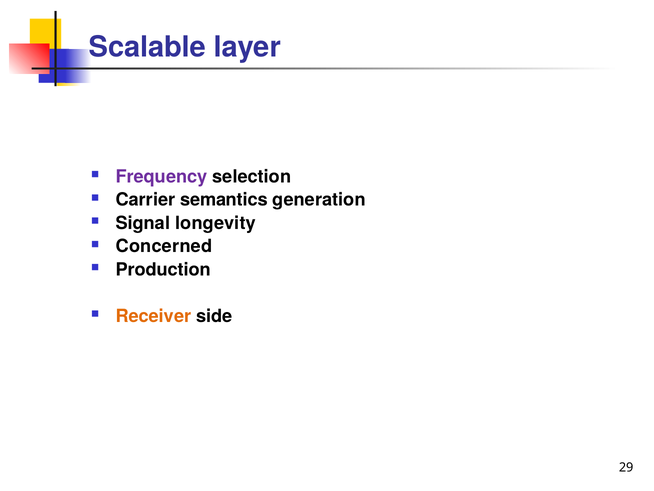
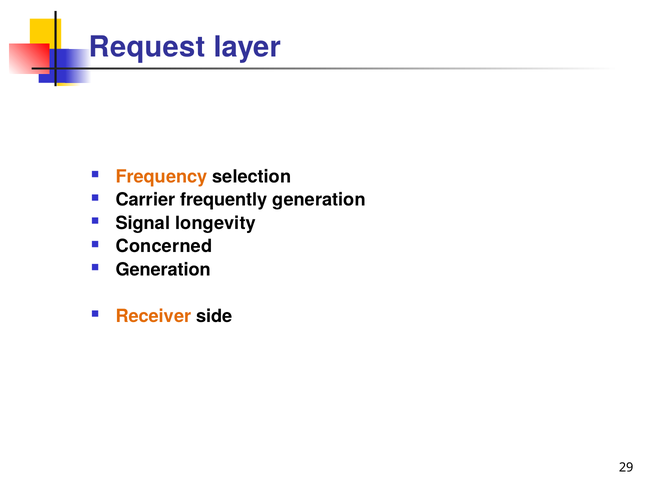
Scalable: Scalable -> Request
Frequency colour: purple -> orange
semantics: semantics -> frequently
Production at (163, 269): Production -> Generation
